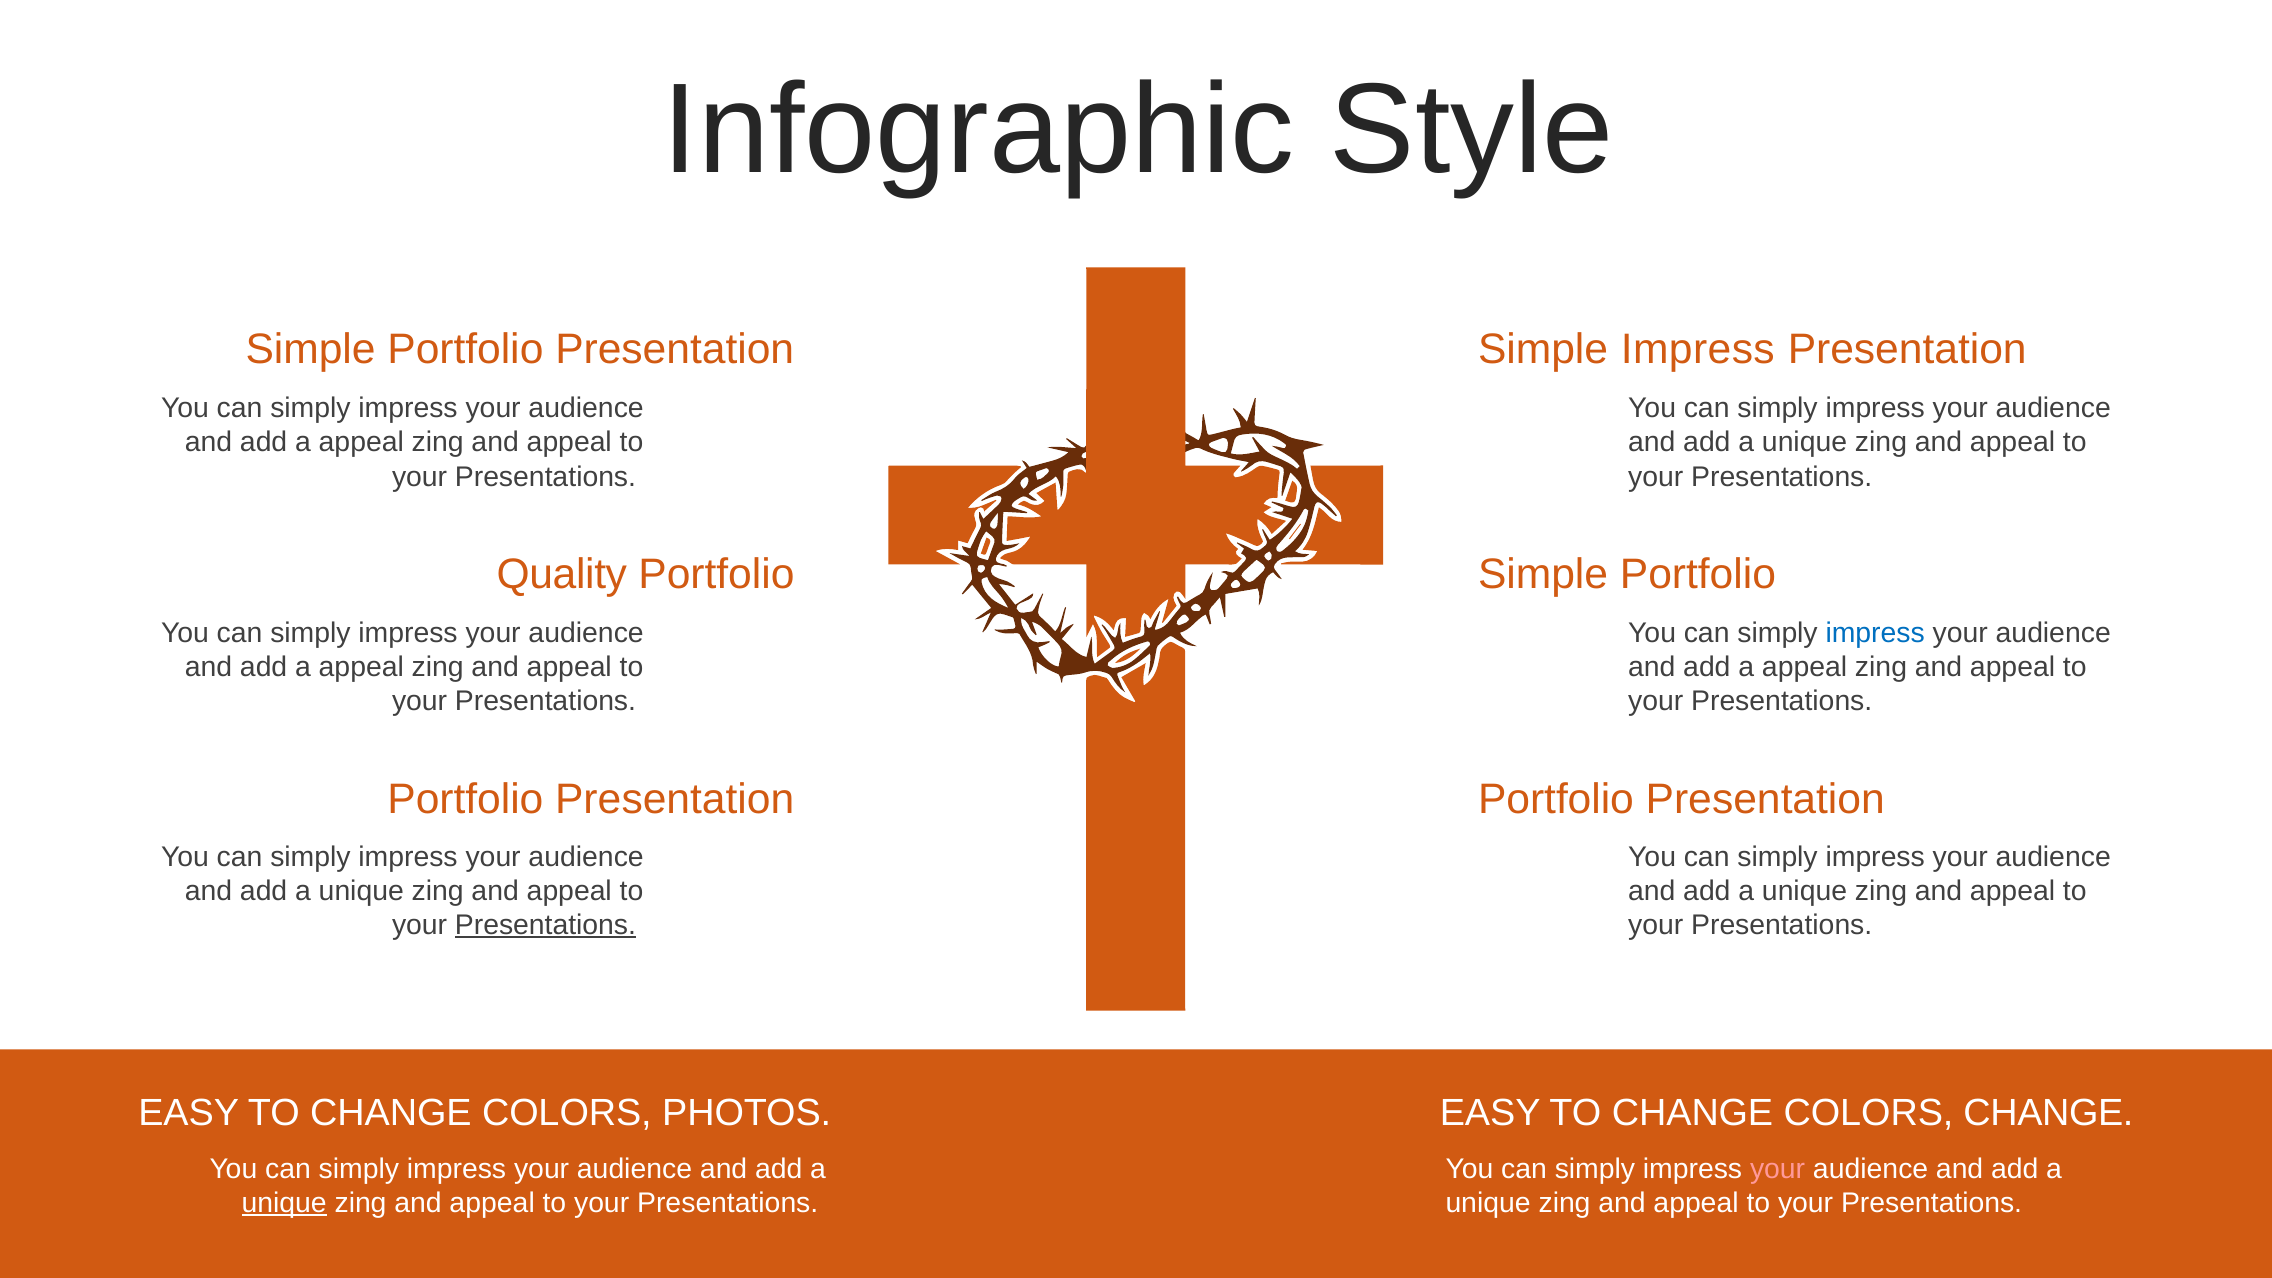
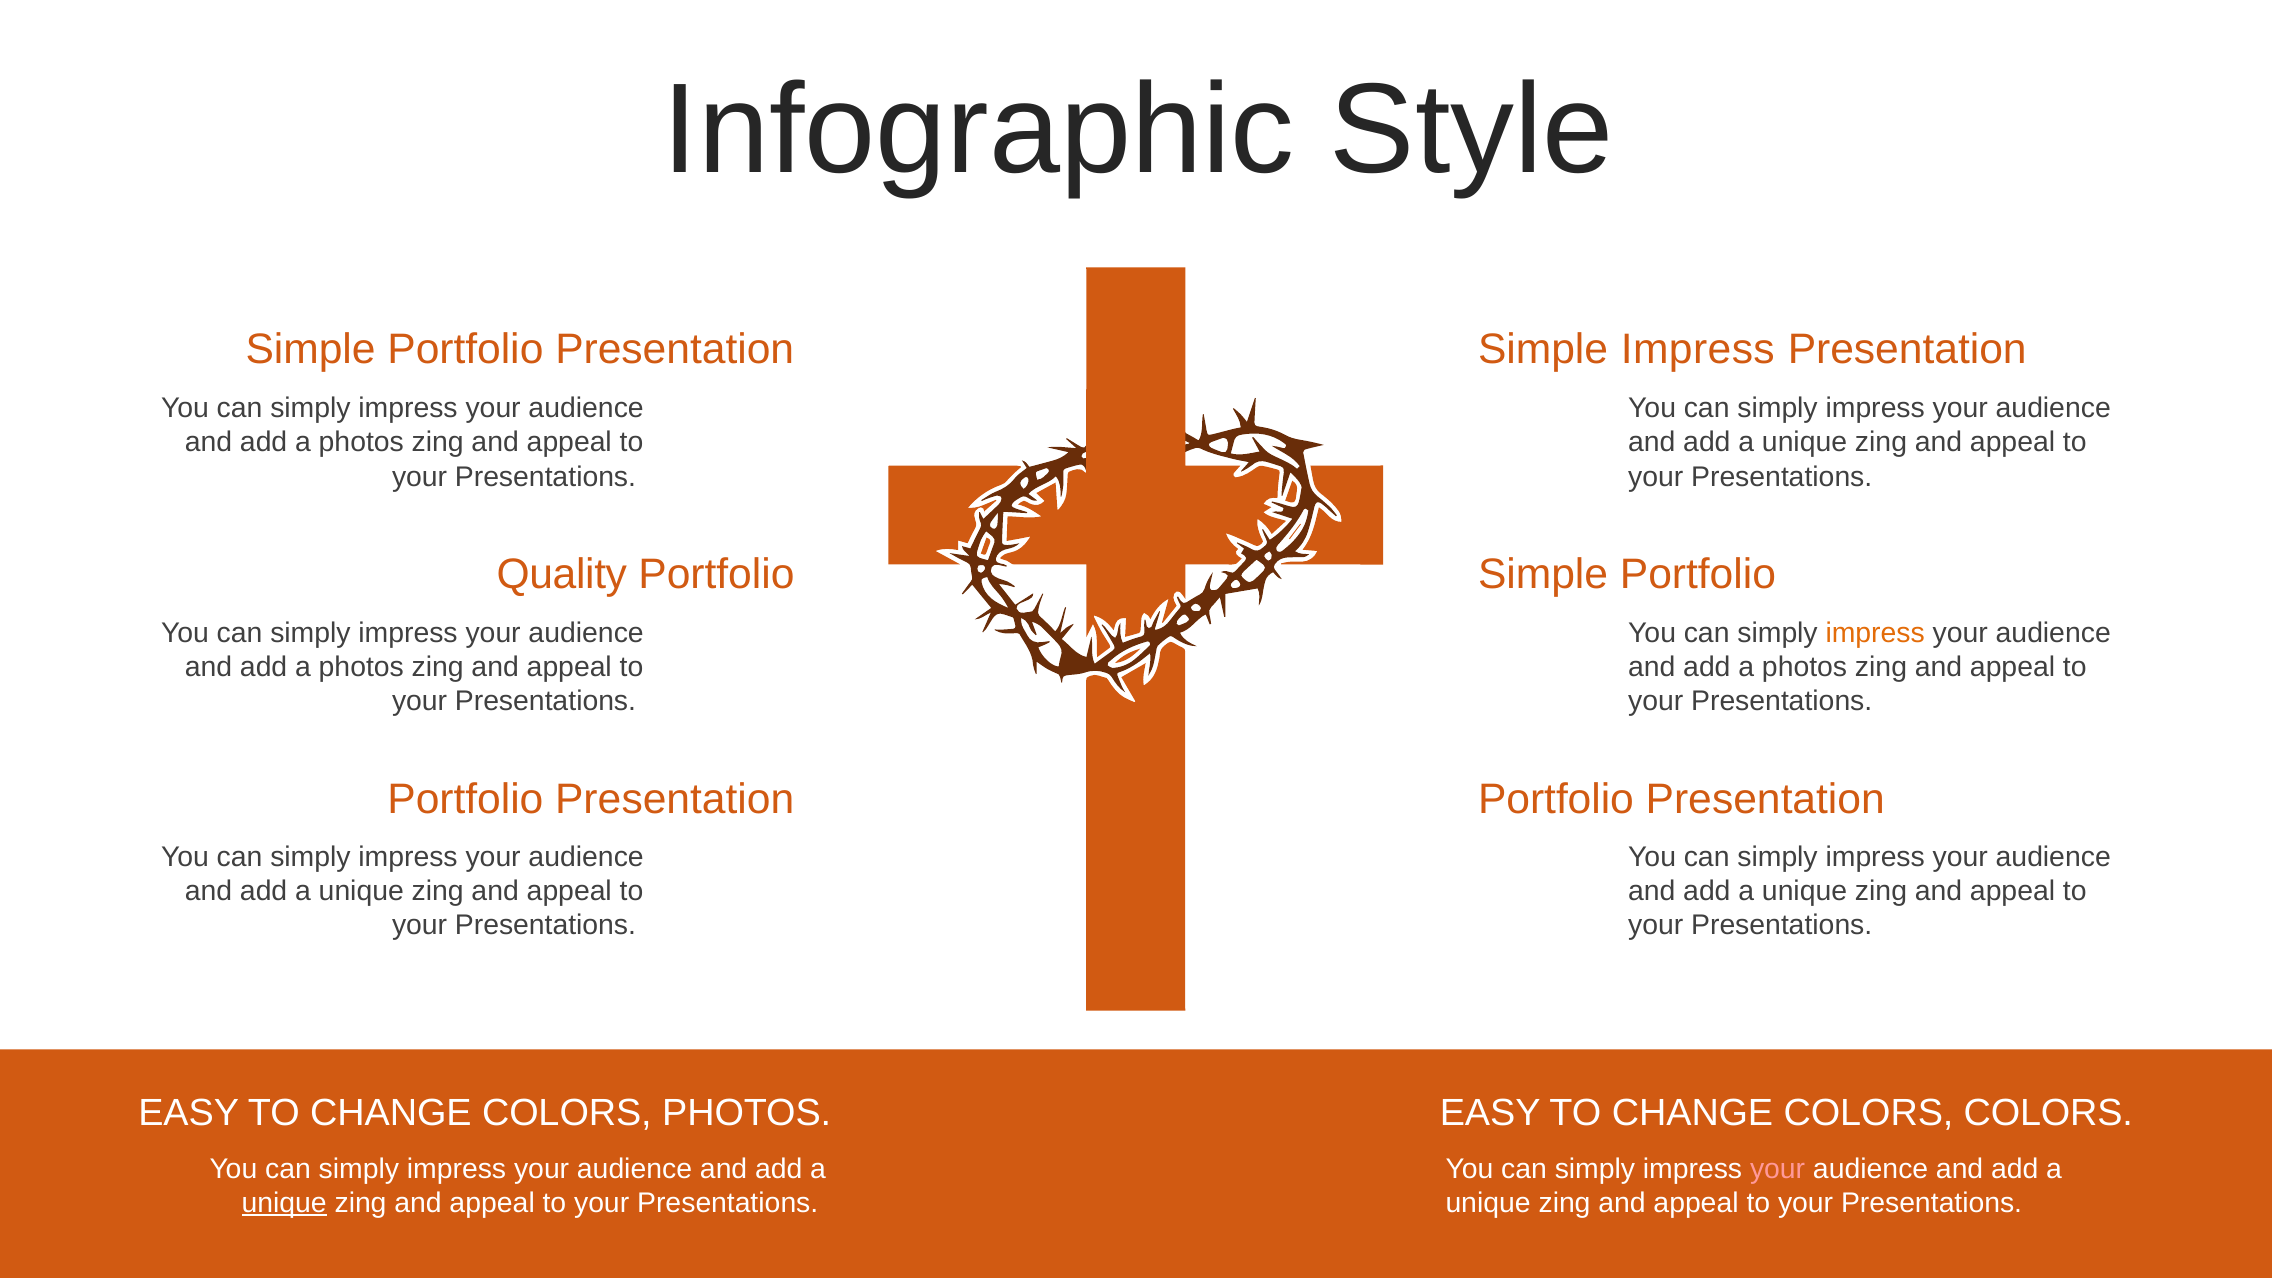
appeal at (361, 443): appeal -> photos
impress at (1875, 633) colour: blue -> orange
appeal at (361, 667): appeal -> photos
appeal at (1805, 667): appeal -> photos
Presentations at (545, 925) underline: present -> none
COLORS CHANGE: CHANGE -> COLORS
